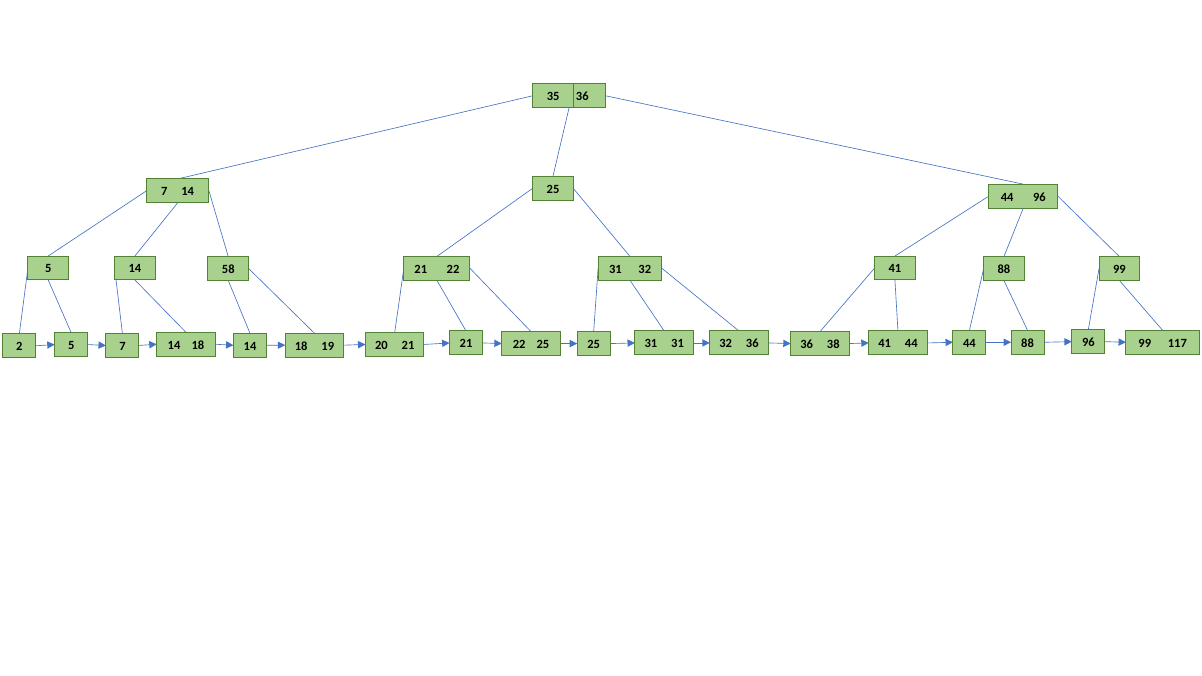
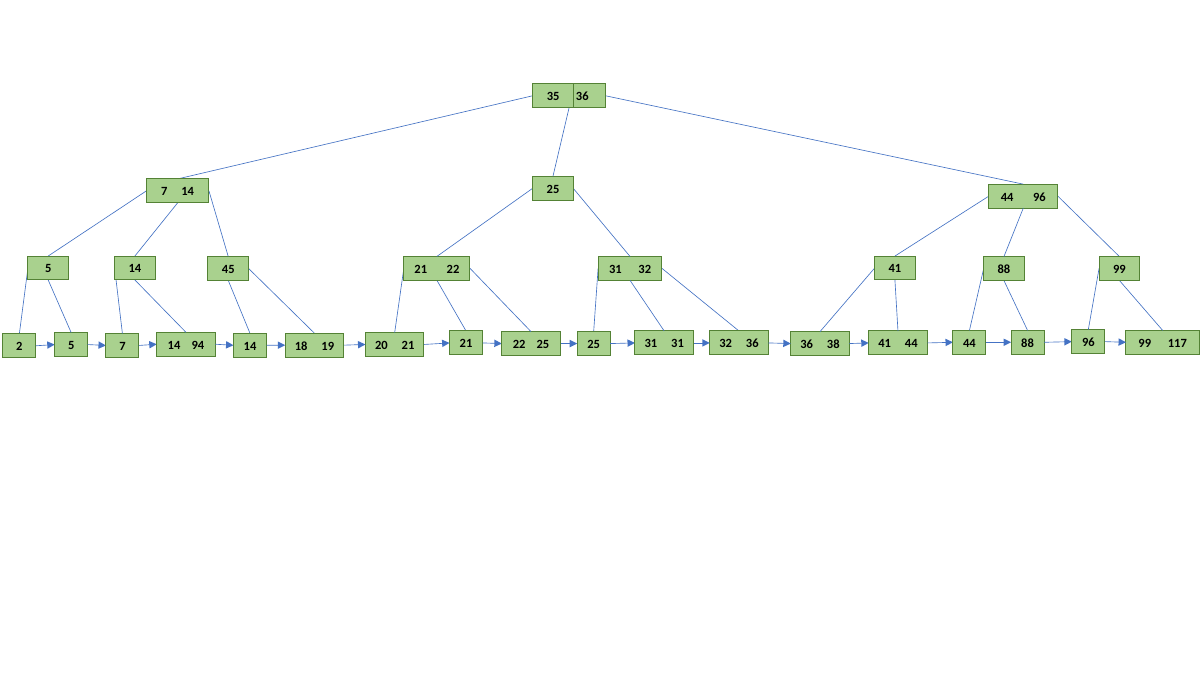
58: 58 -> 45
14 18: 18 -> 94
